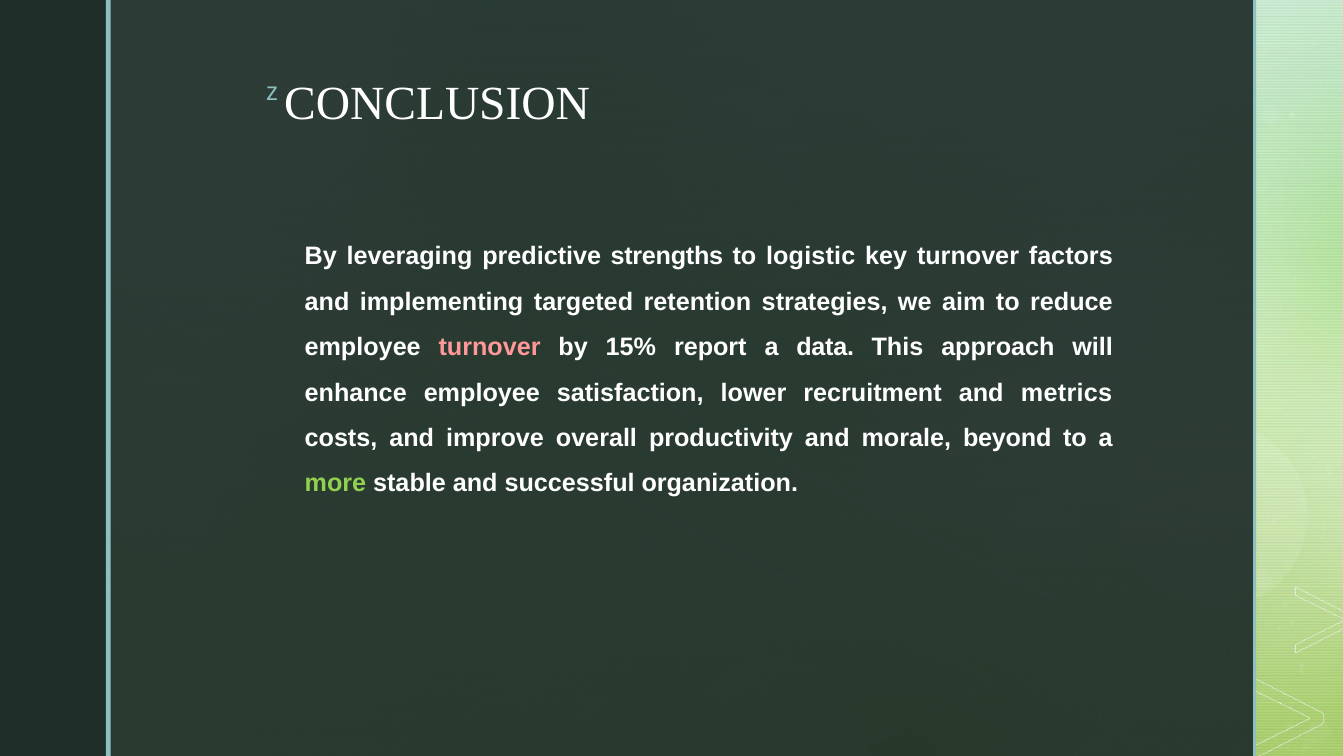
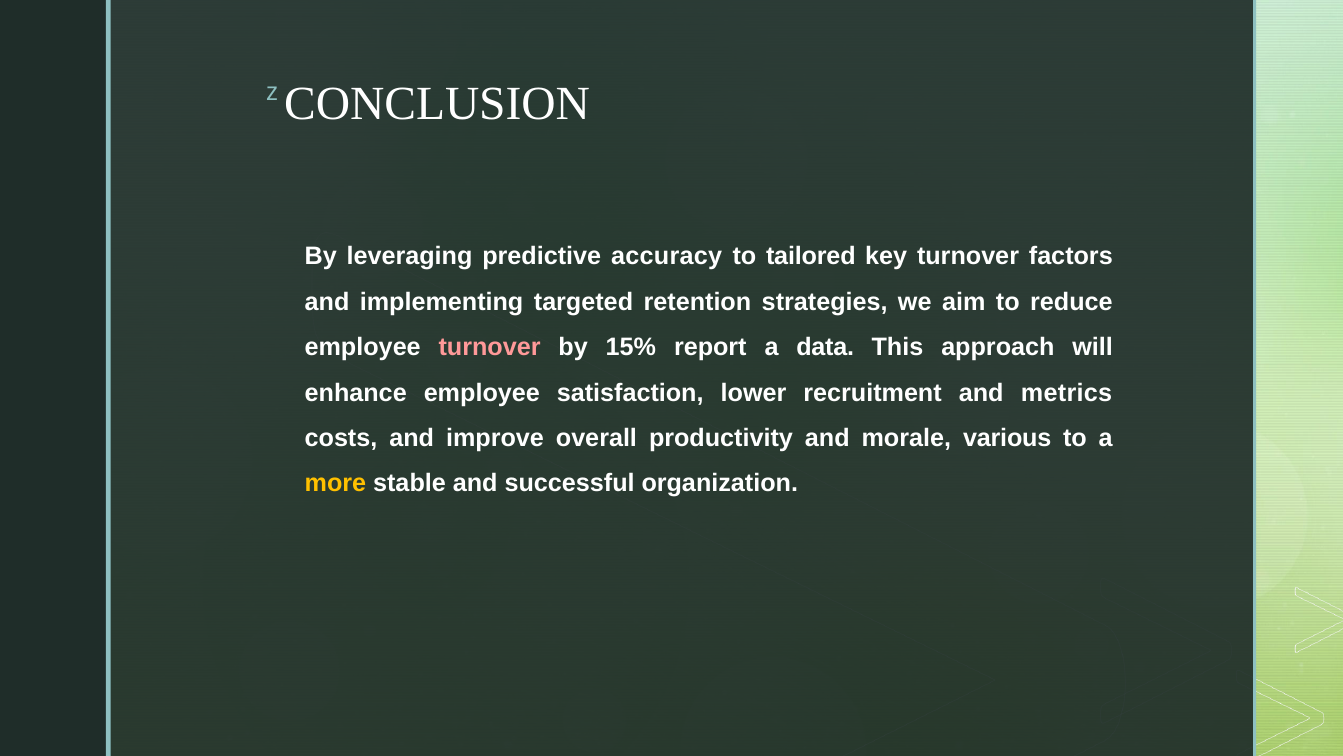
strengths: strengths -> accuracy
logistic: logistic -> tailored
beyond: beyond -> various
more colour: light green -> yellow
